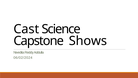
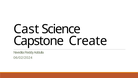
Shows: Shows -> Create
